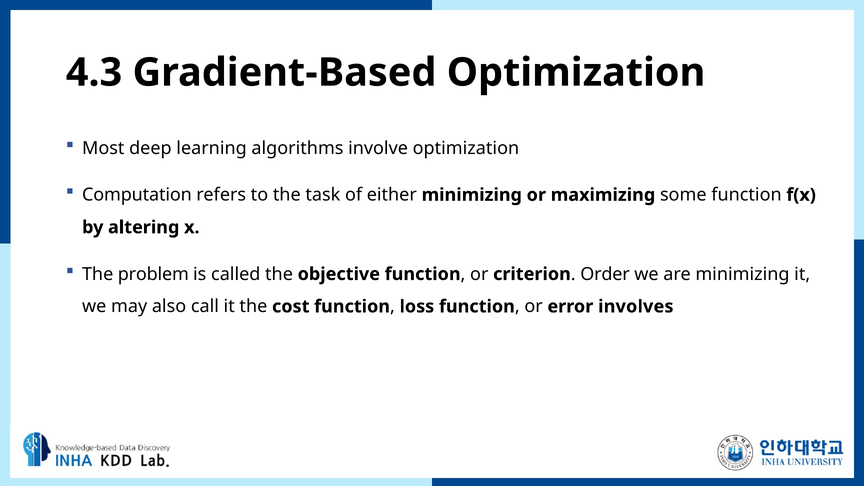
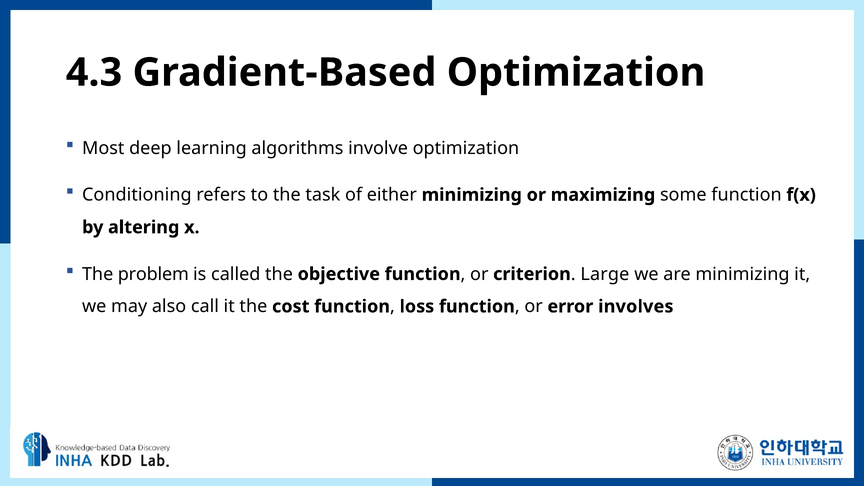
Computation: Computation -> Conditioning
Order: Order -> Large
